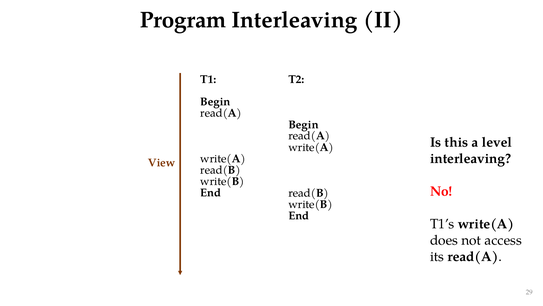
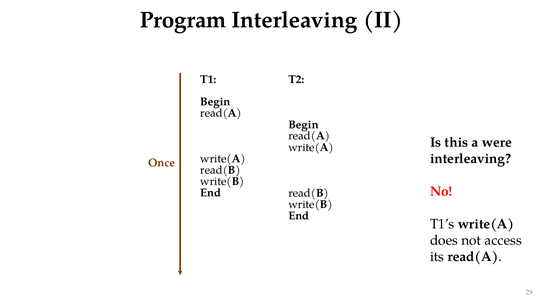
level: level -> were
View: View -> Once
